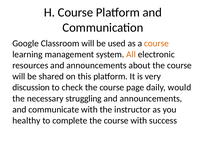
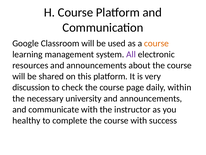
All colour: orange -> purple
would: would -> within
struggling: struggling -> university
